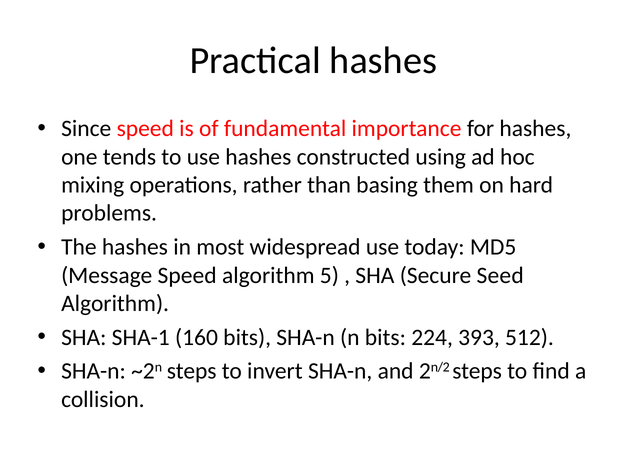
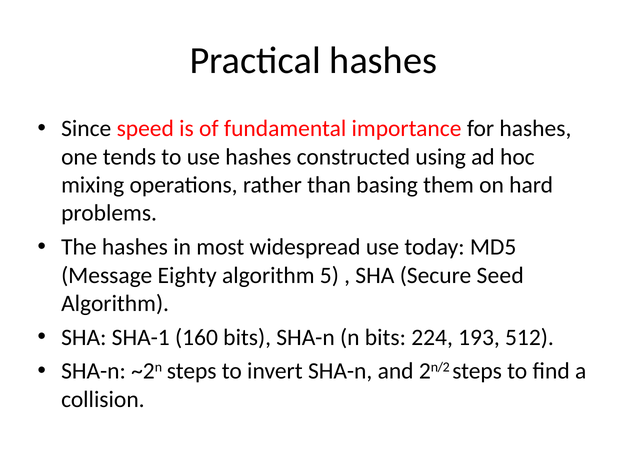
Message Speed: Speed -> Eighty
393: 393 -> 193
